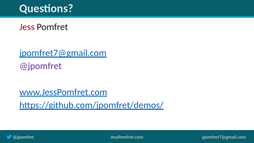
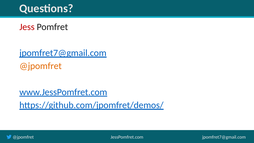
@jpomfret at (41, 66) colour: purple -> orange
